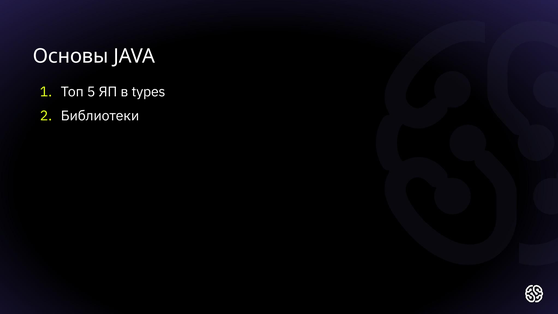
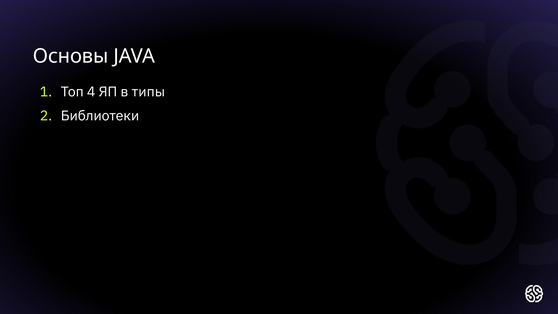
5: 5 -> 4
types: types -> типы
